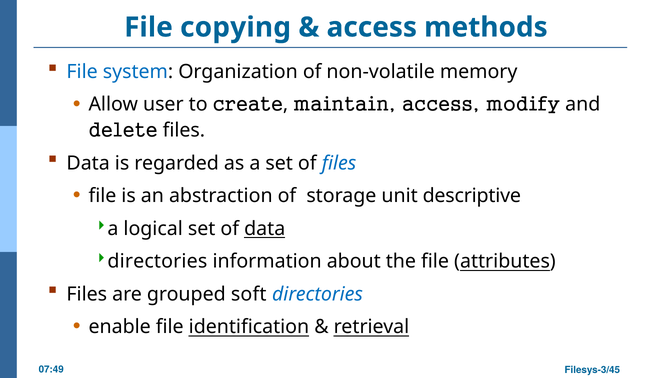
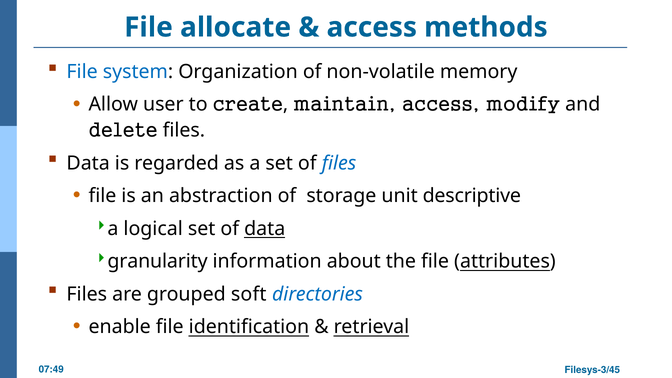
copying: copying -> allocate
directories at (157, 261): directories -> granularity
